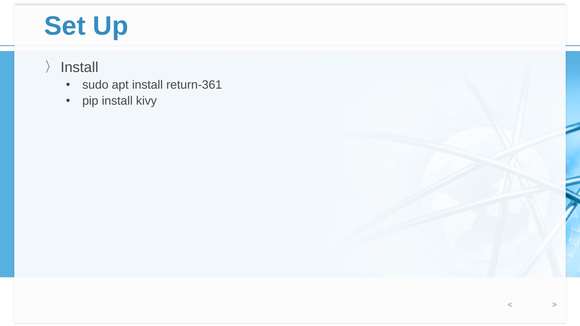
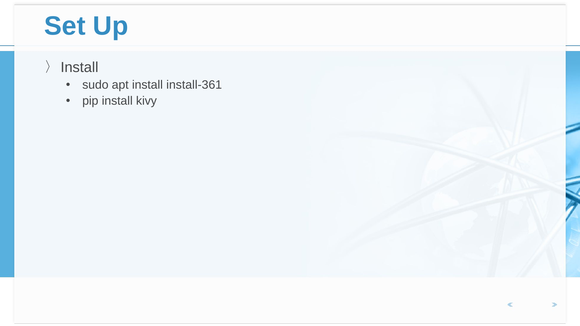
return-361: return-361 -> install-361
